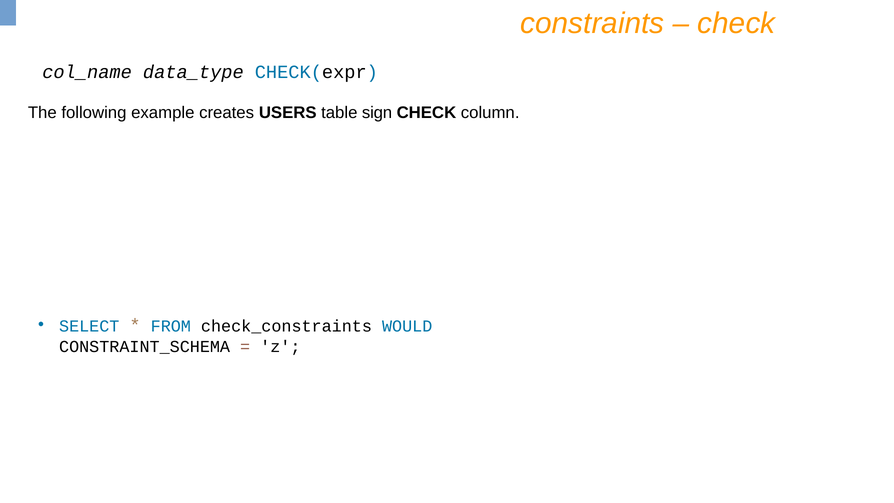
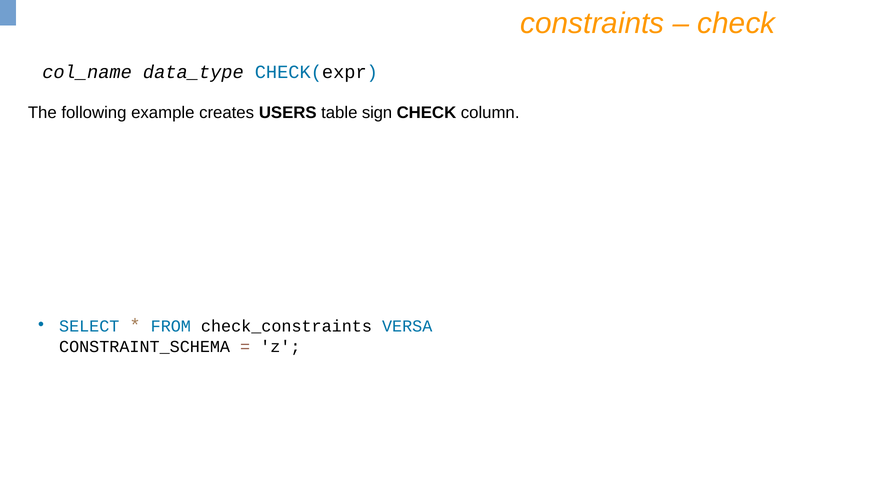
WOULD: WOULD -> VERSA
